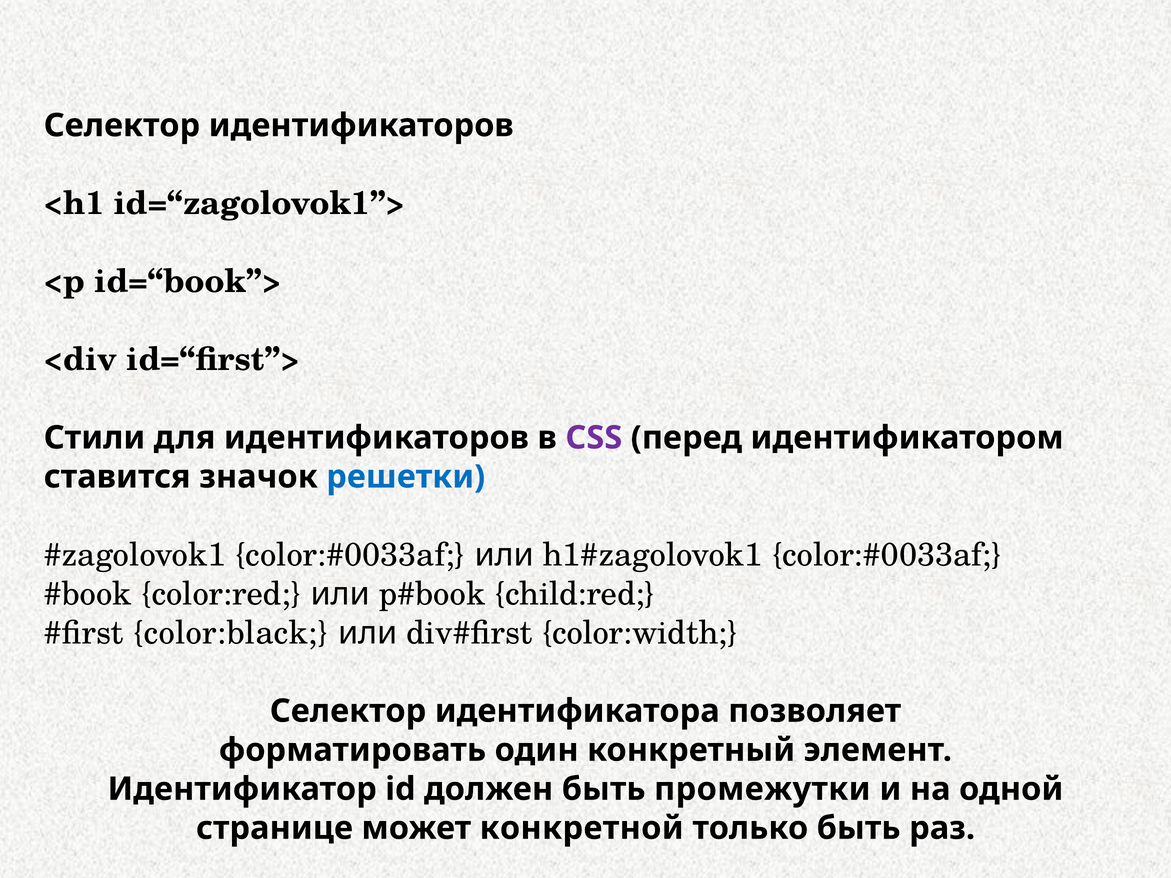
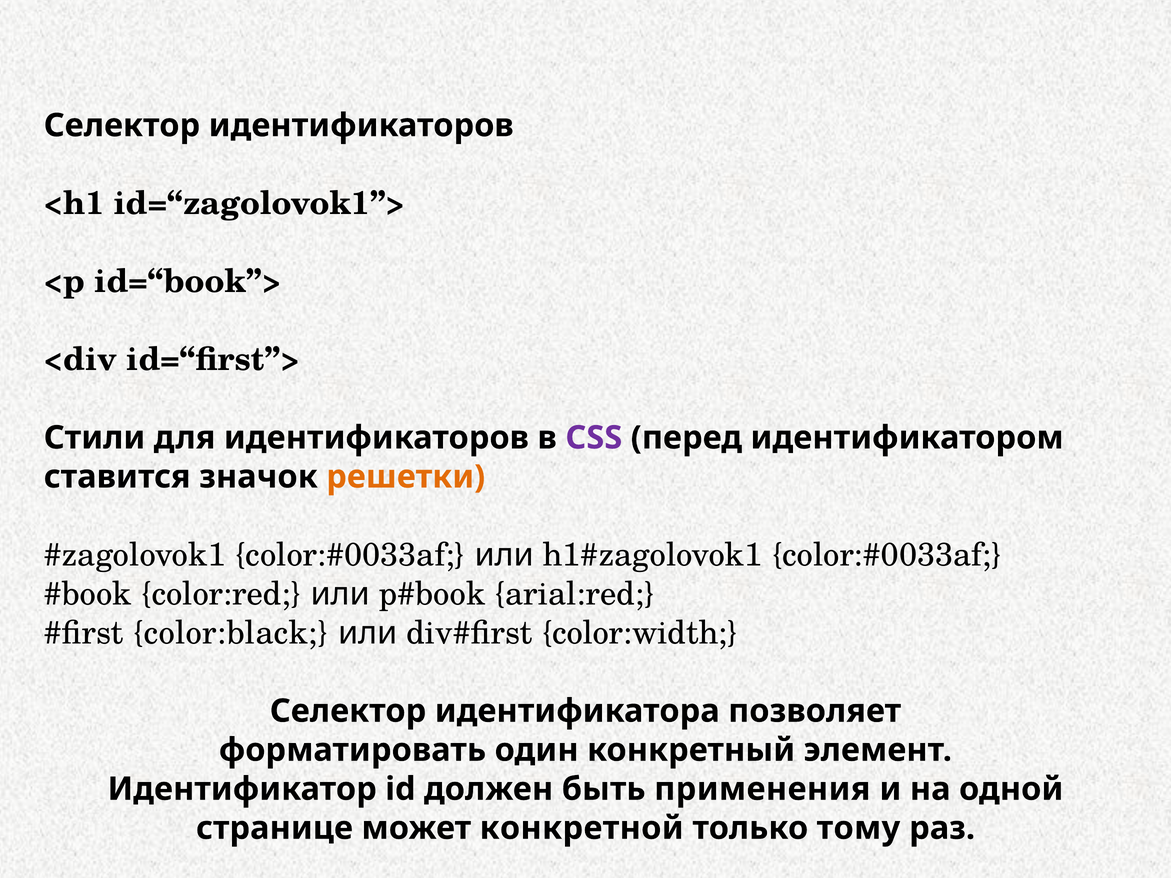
решетки colour: blue -> orange
child:red: child:red -> arial:red
промежутки: промежутки -> применения
только быть: быть -> тому
